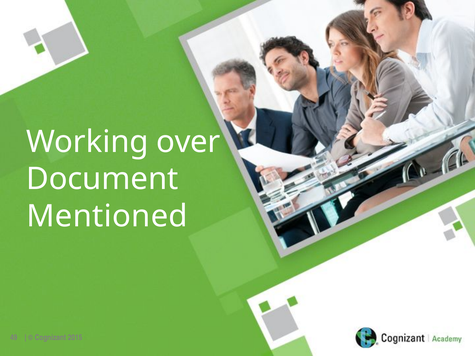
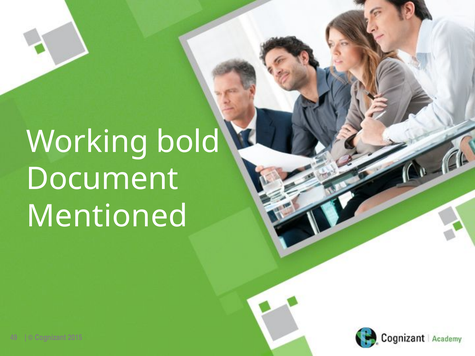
over: over -> bold
